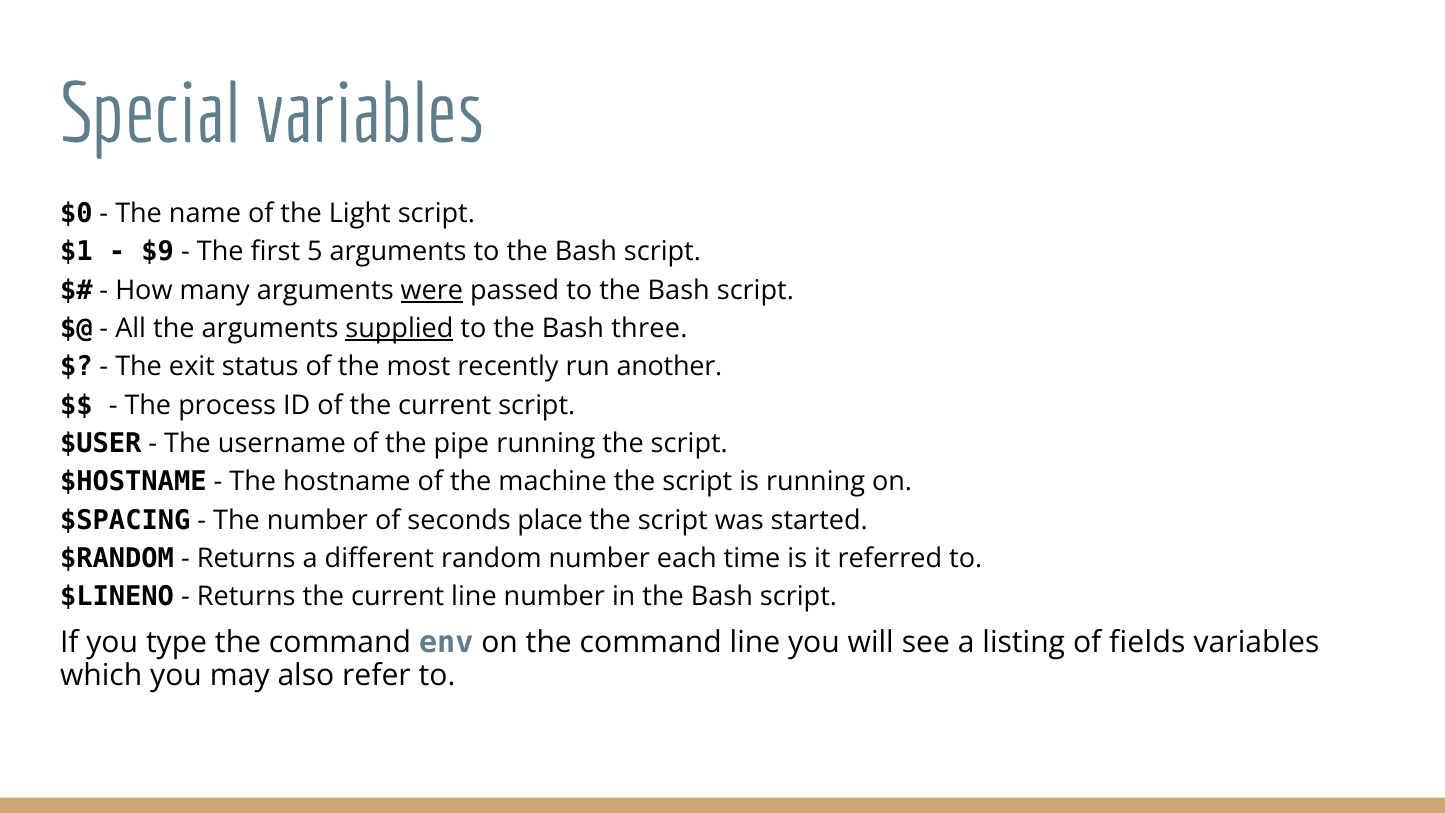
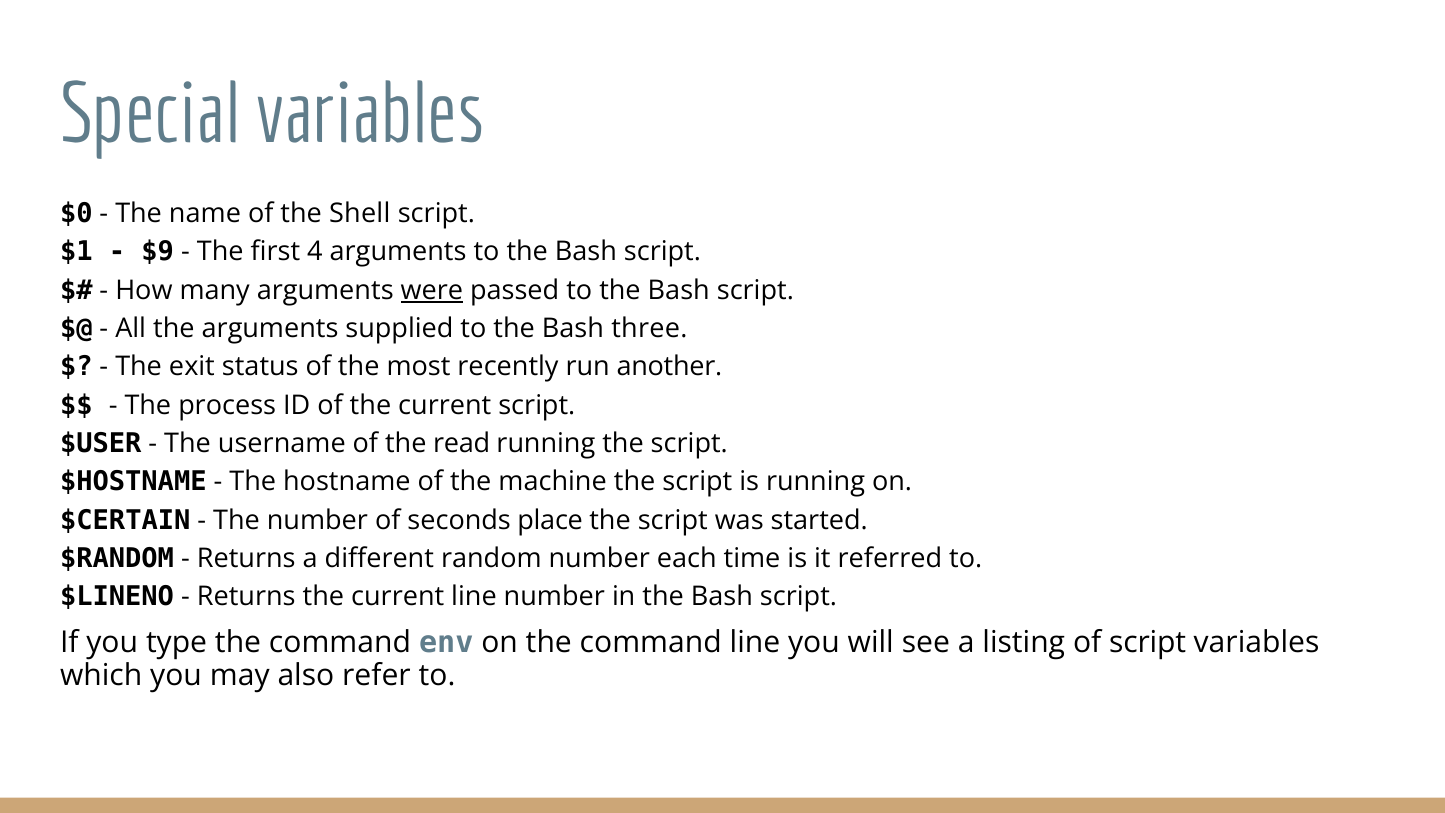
Light: Light -> Shell
5: 5 -> 4
supplied underline: present -> none
pipe: pipe -> read
$SPACING: $SPACING -> $CERTAIN
of fields: fields -> script
